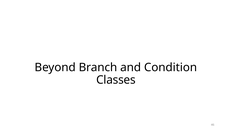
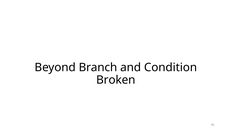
Classes: Classes -> Broken
